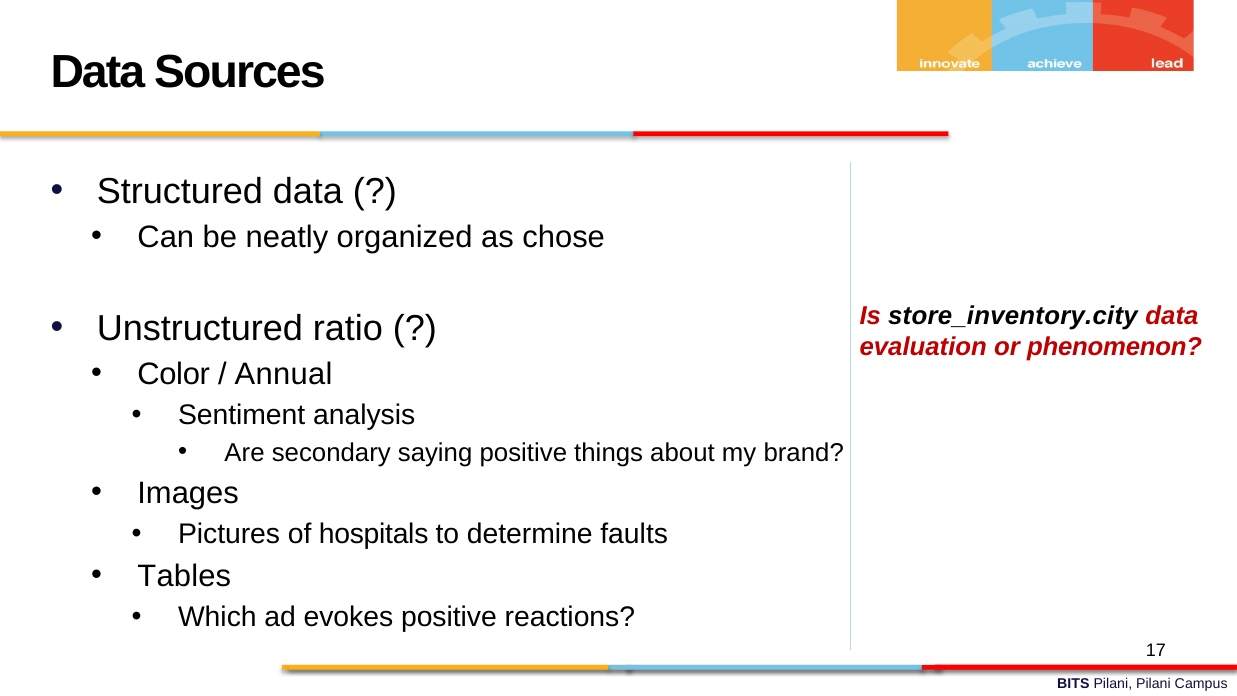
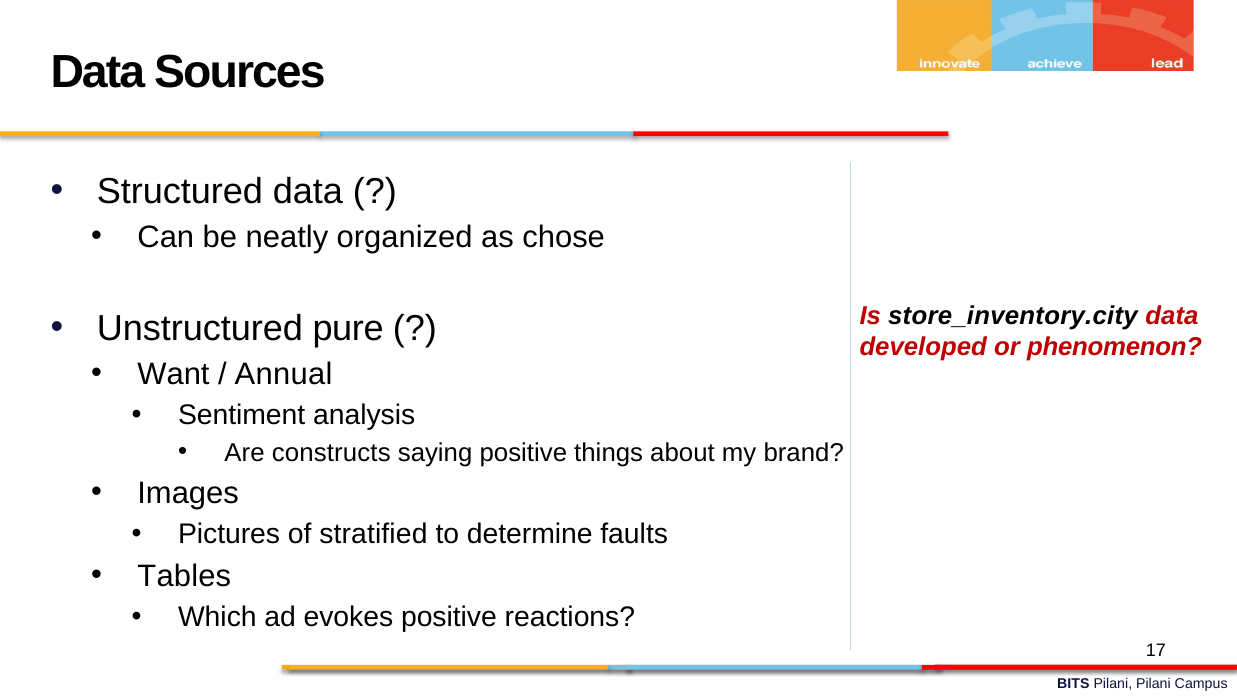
ratio: ratio -> pure
evaluation: evaluation -> developed
Color: Color -> Want
secondary: secondary -> constructs
hospitals: hospitals -> stratified
